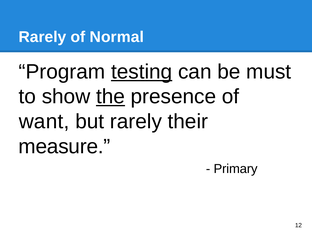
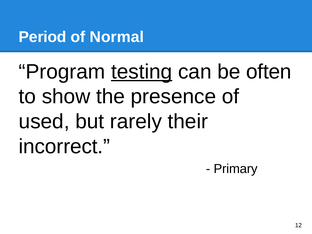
Rarely at (43, 37): Rarely -> Period
must: must -> often
the underline: present -> none
want: want -> used
measure: measure -> incorrect
